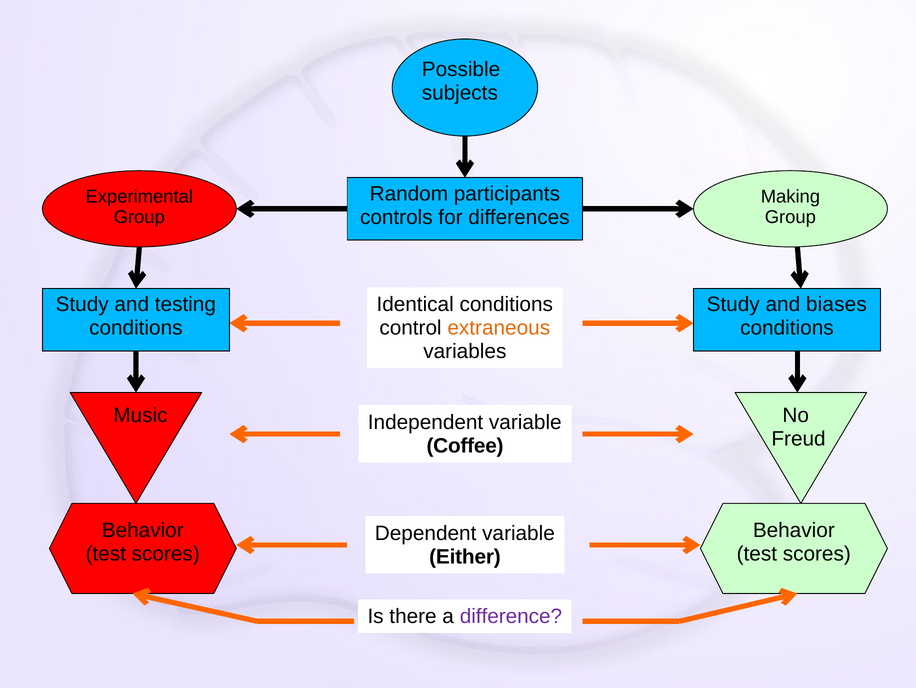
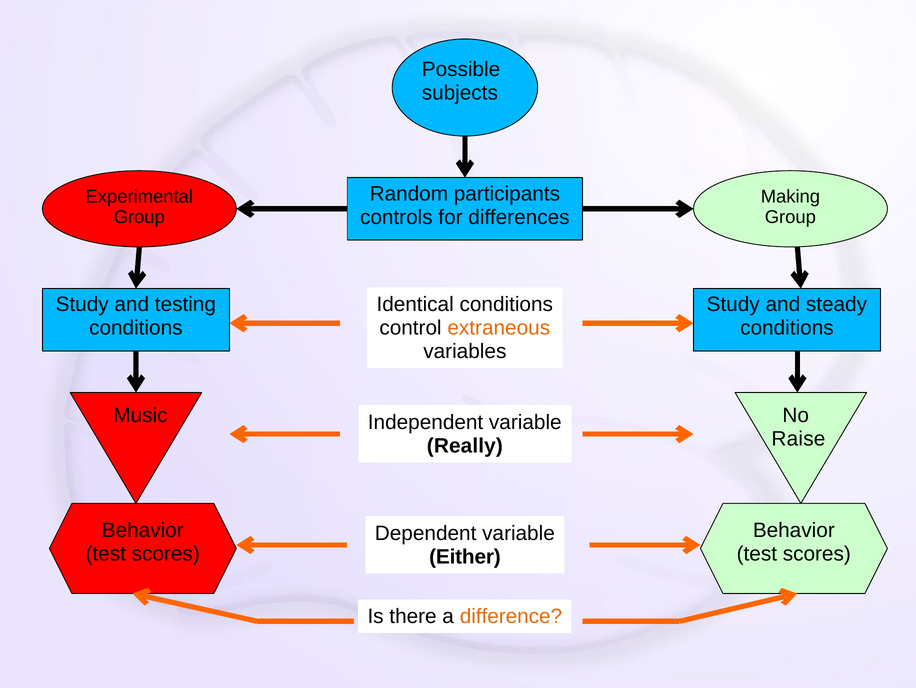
biases: biases -> steady
Freud: Freud -> Raise
Coffee: Coffee -> Really
difference colour: purple -> orange
